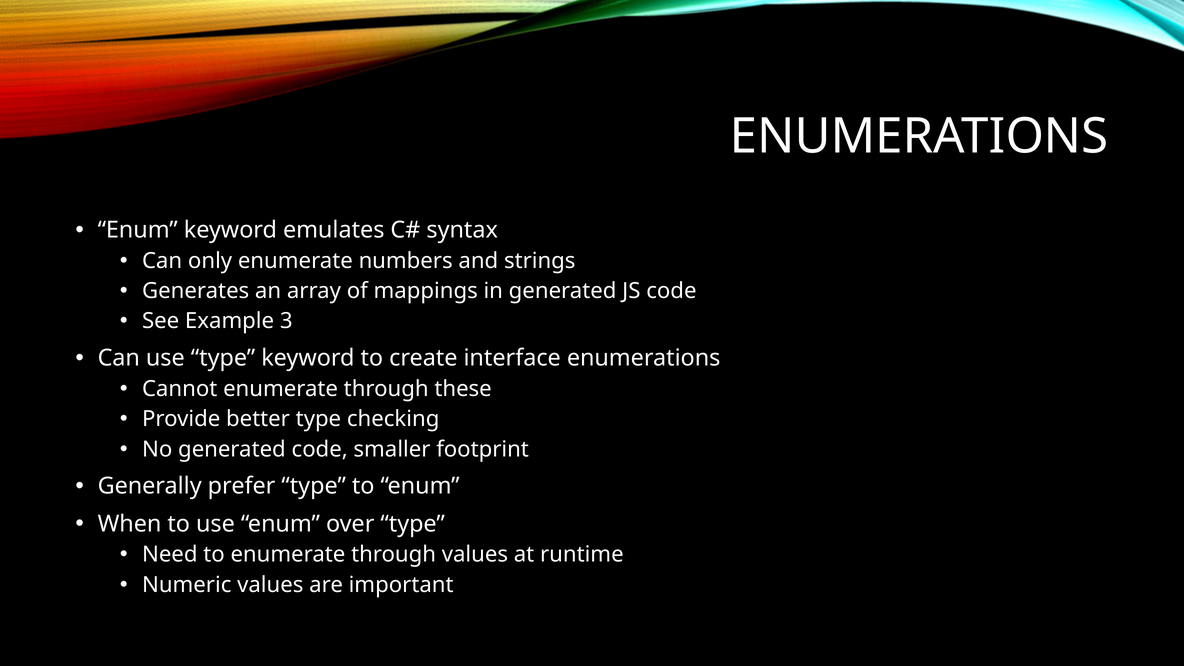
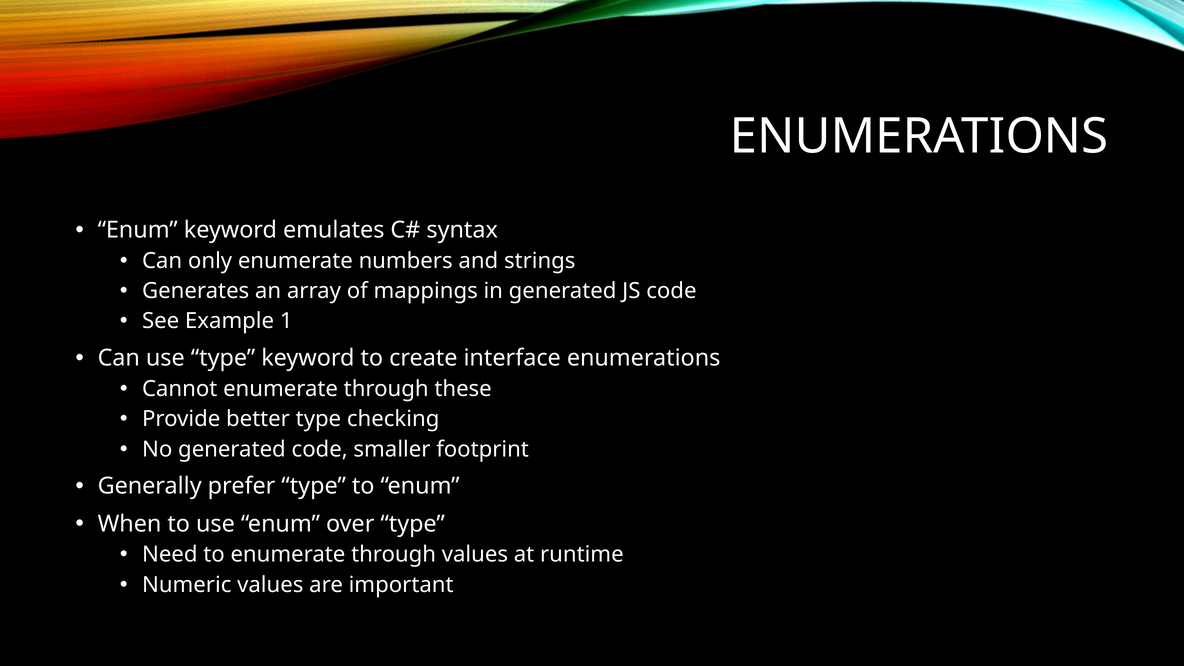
3: 3 -> 1
